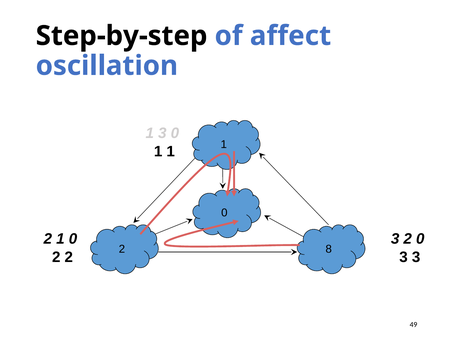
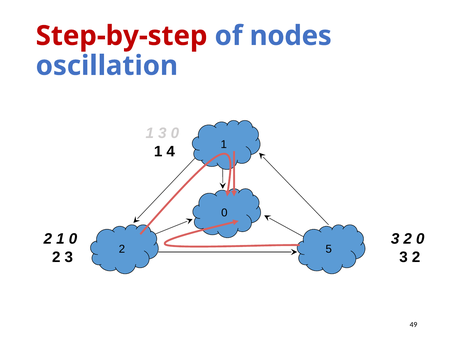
Step-by-step colour: black -> red
affect: affect -> nodes
1 1: 1 -> 4
8: 8 -> 5
2 2: 2 -> 3
3 at (416, 257): 3 -> 2
